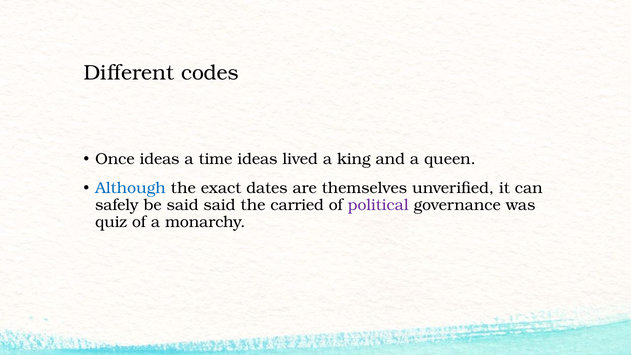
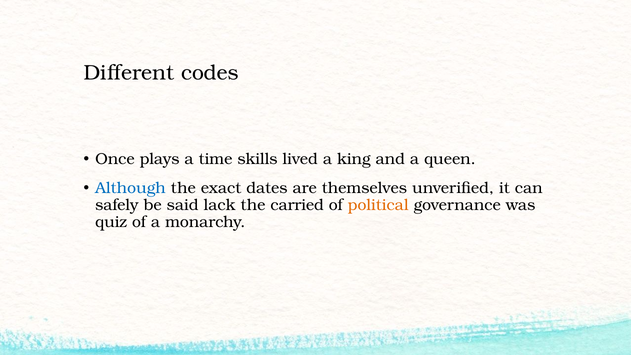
Once ideas: ideas -> plays
time ideas: ideas -> skills
said said: said -> lack
political colour: purple -> orange
